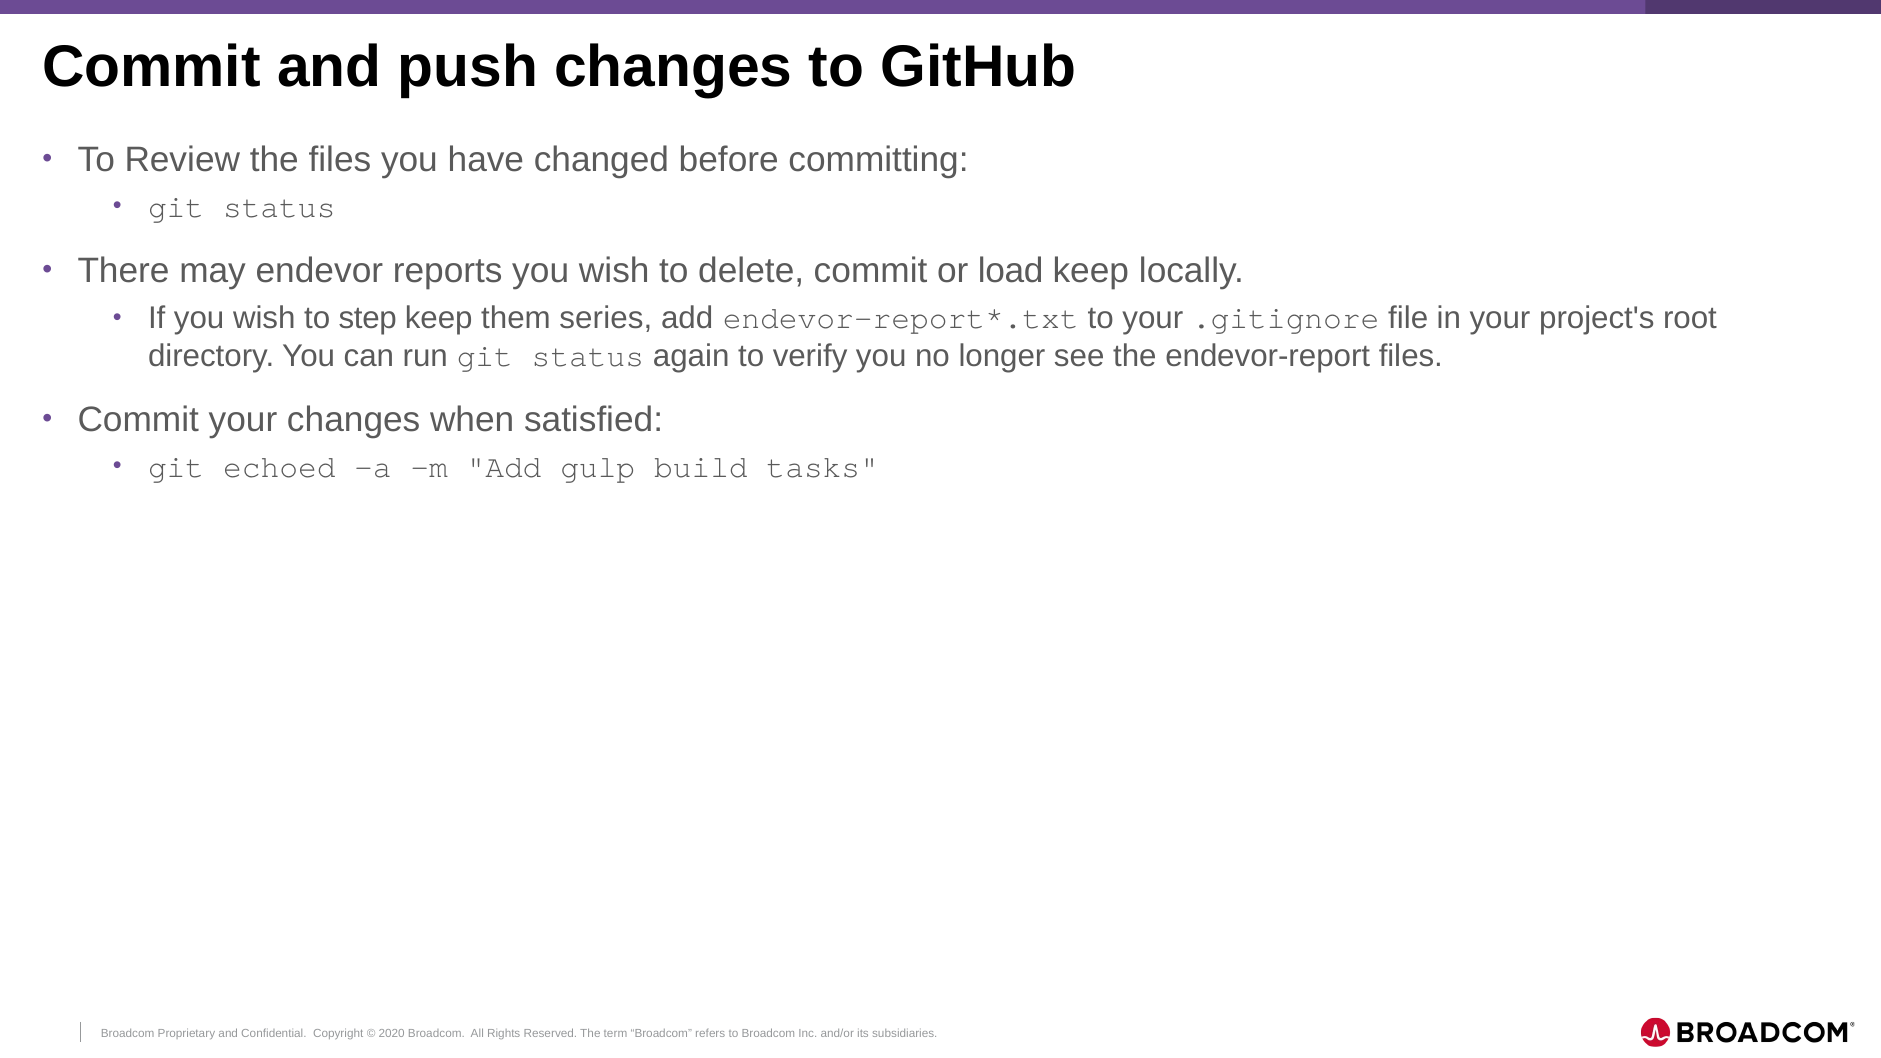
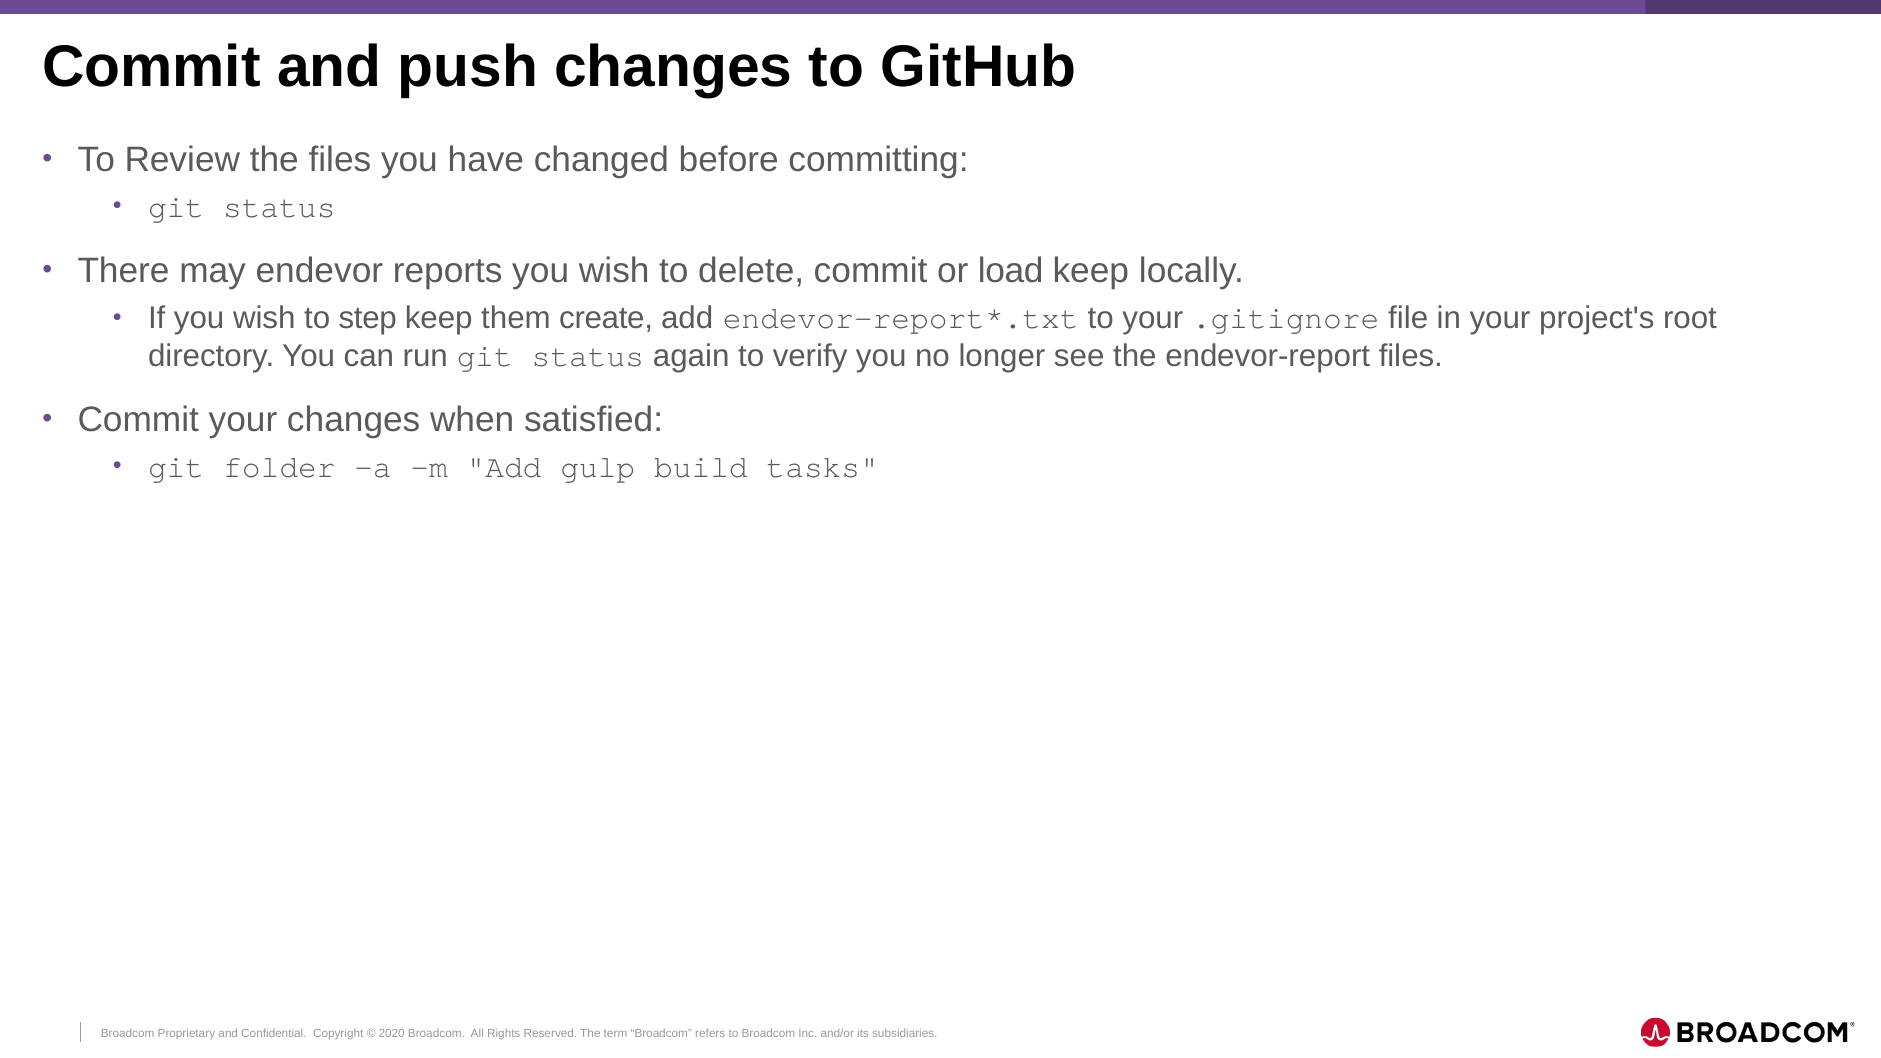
series: series -> create
echoed: echoed -> folder
